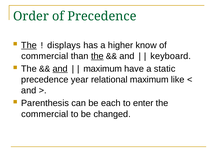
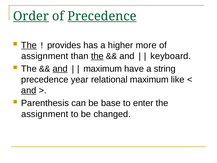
Order underline: none -> present
Precedence at (102, 16) underline: none -> present
displays: displays -> provides
know: know -> more
commercial at (45, 56): commercial -> assignment
static: static -> string
and at (29, 90) underline: none -> present
each: each -> base
commercial at (45, 114): commercial -> assignment
